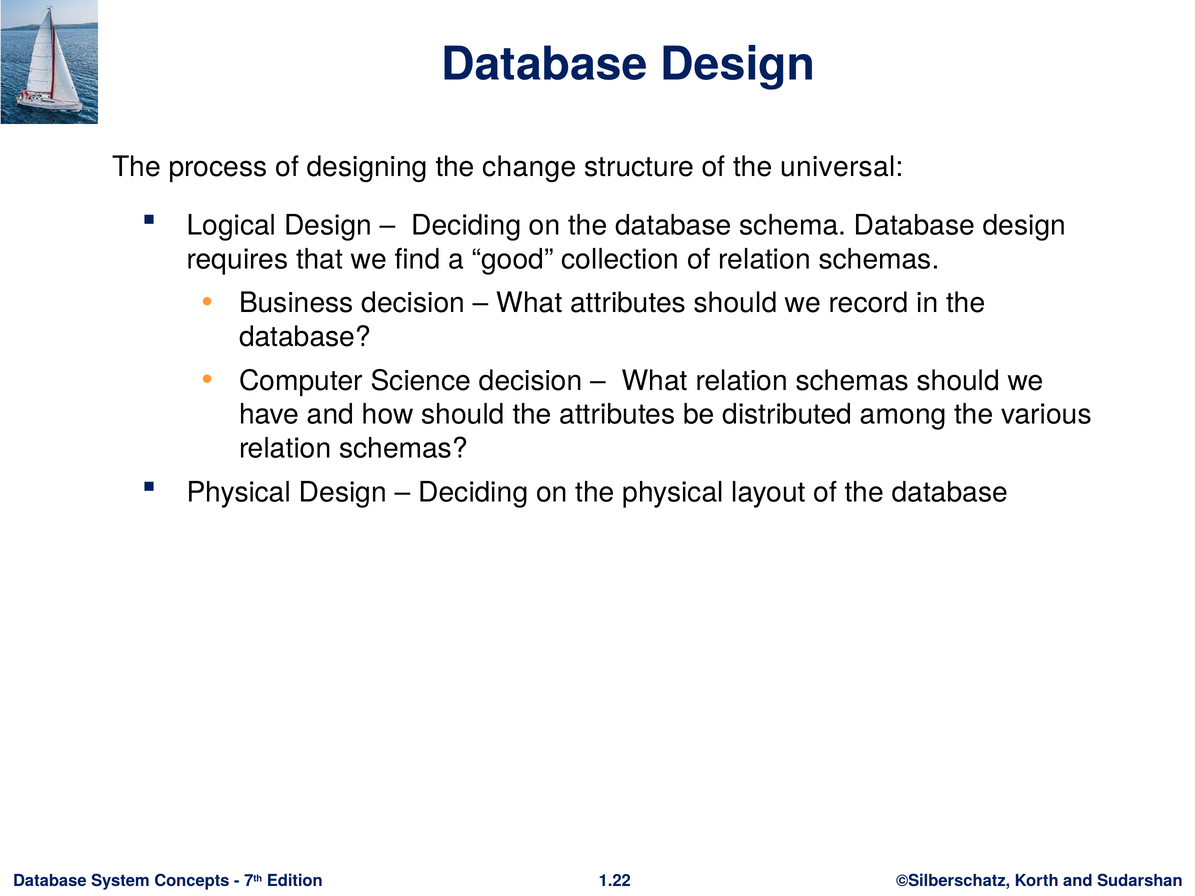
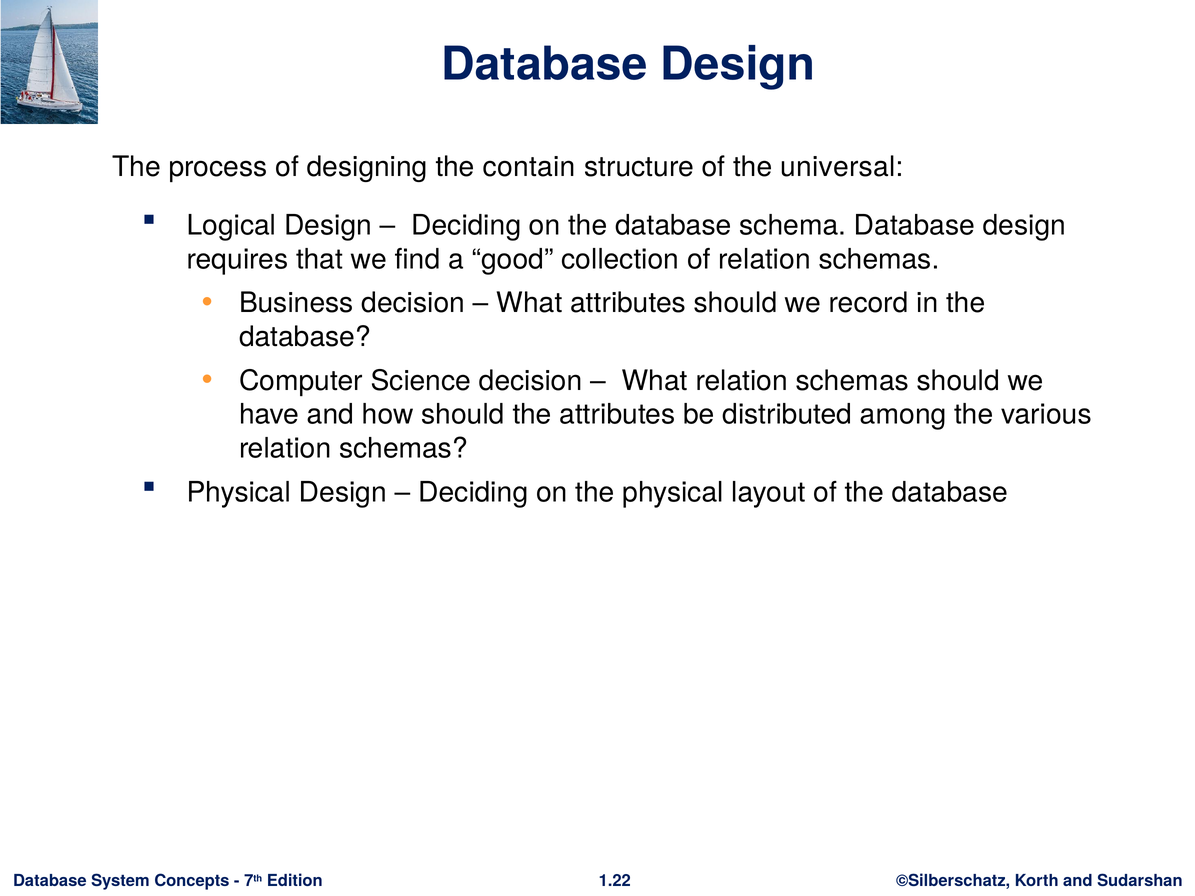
change: change -> contain
